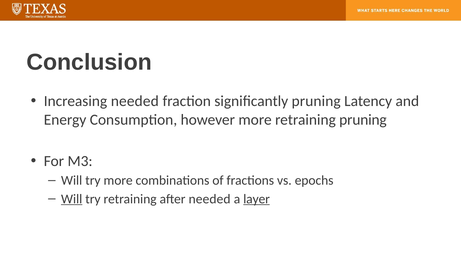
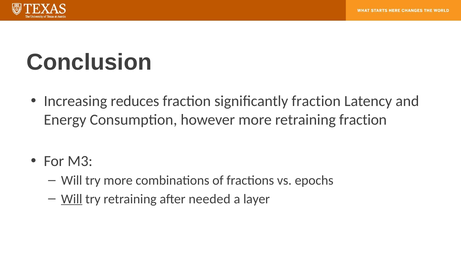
Increasing needed: needed -> reduces
significantly pruning: pruning -> fraction
retraining pruning: pruning -> fraction
layer underline: present -> none
